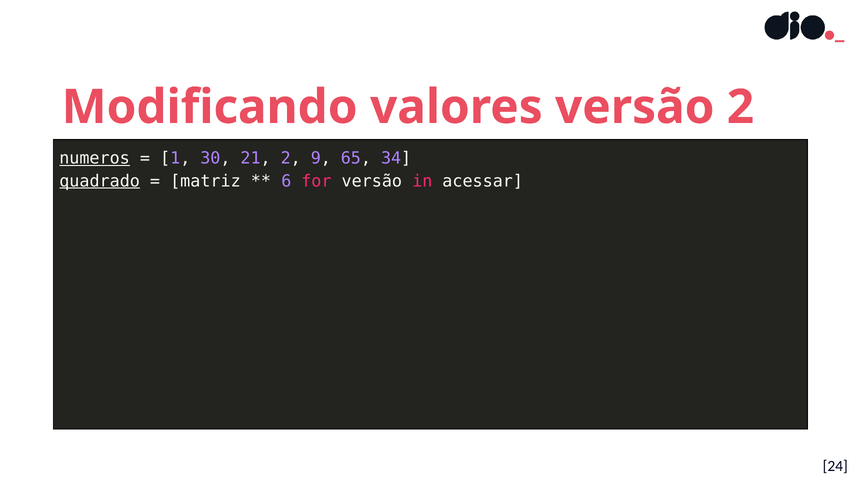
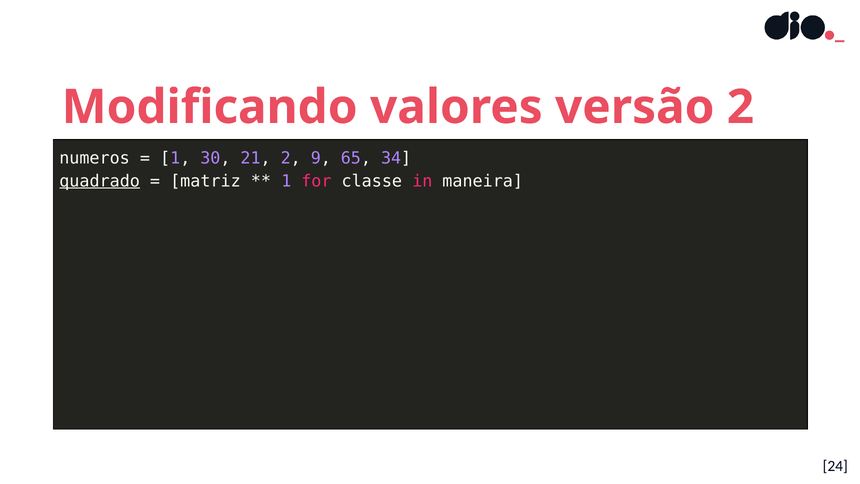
numeros underline: present -> none
6 at (286, 181): 6 -> 1
for versão: versão -> classe
acessar: acessar -> maneira
